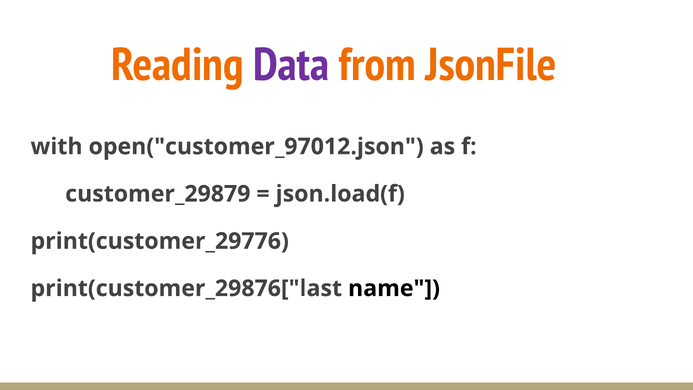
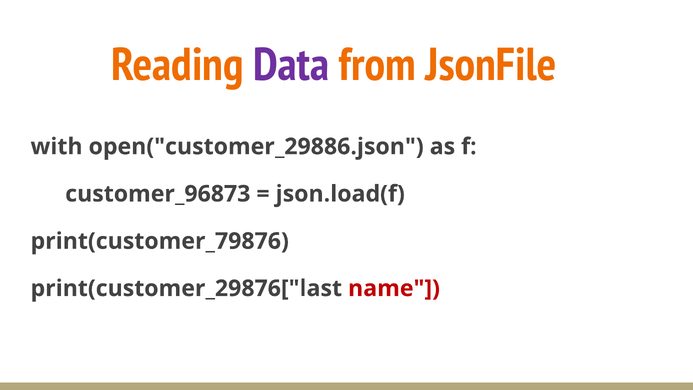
open("customer_97012.json: open("customer_97012.json -> open("customer_29886.json
customer_29879: customer_29879 -> customer_96873
print(customer_29776: print(customer_29776 -> print(customer_79876
name colour: black -> red
